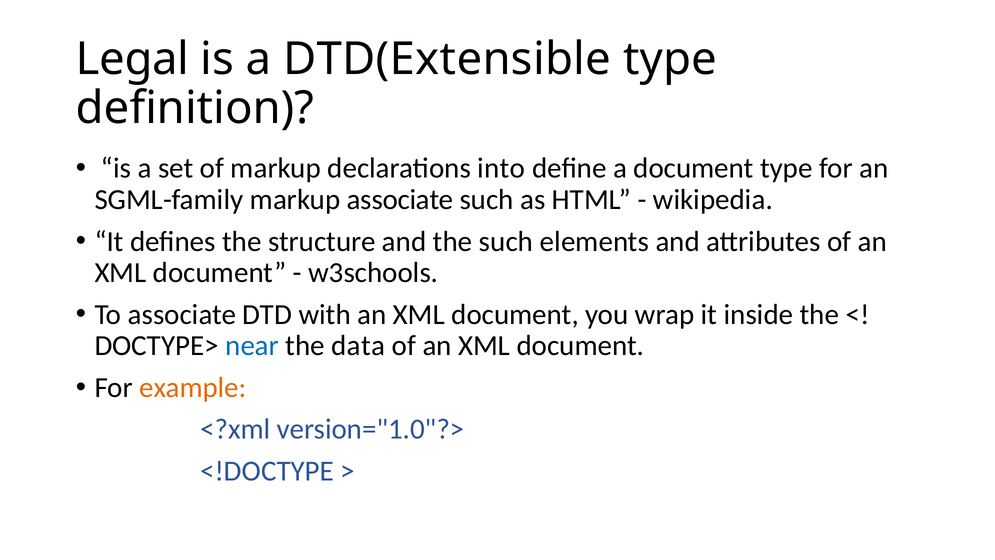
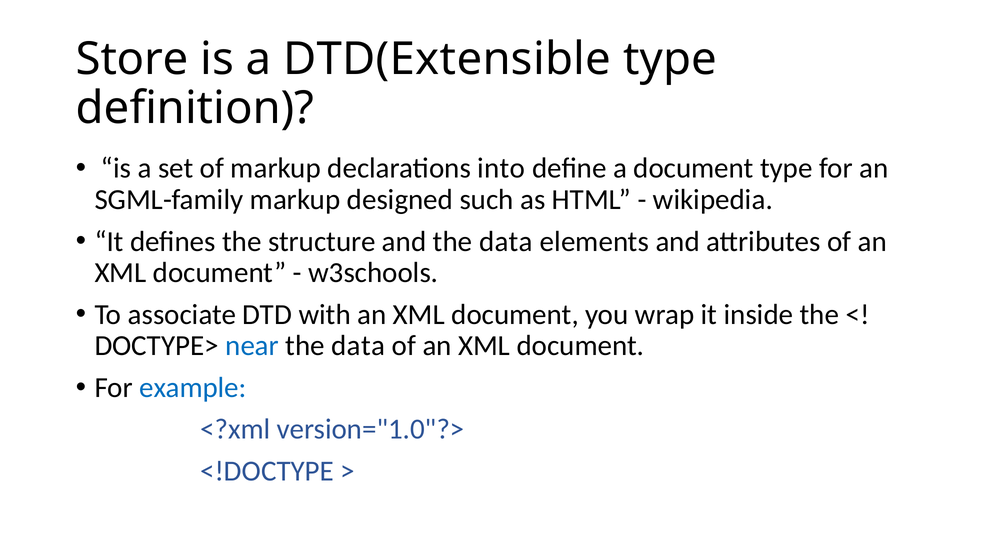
Legal: Legal -> Store
markup associate: associate -> designed
and the such: such -> data
example colour: orange -> blue
